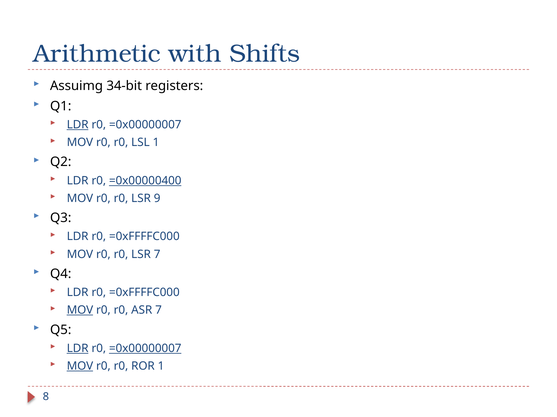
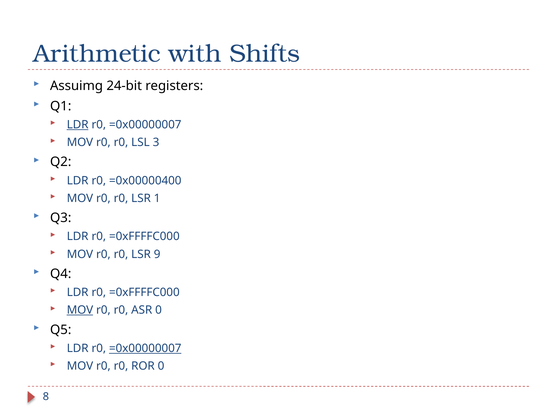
34-bit: 34-bit -> 24-bit
LSL 1: 1 -> 3
=0x00000400 underline: present -> none
9: 9 -> 1
LSR 7: 7 -> 9
ASR 7: 7 -> 0
LDR at (78, 349) underline: present -> none
MOV at (80, 367) underline: present -> none
ROR 1: 1 -> 0
